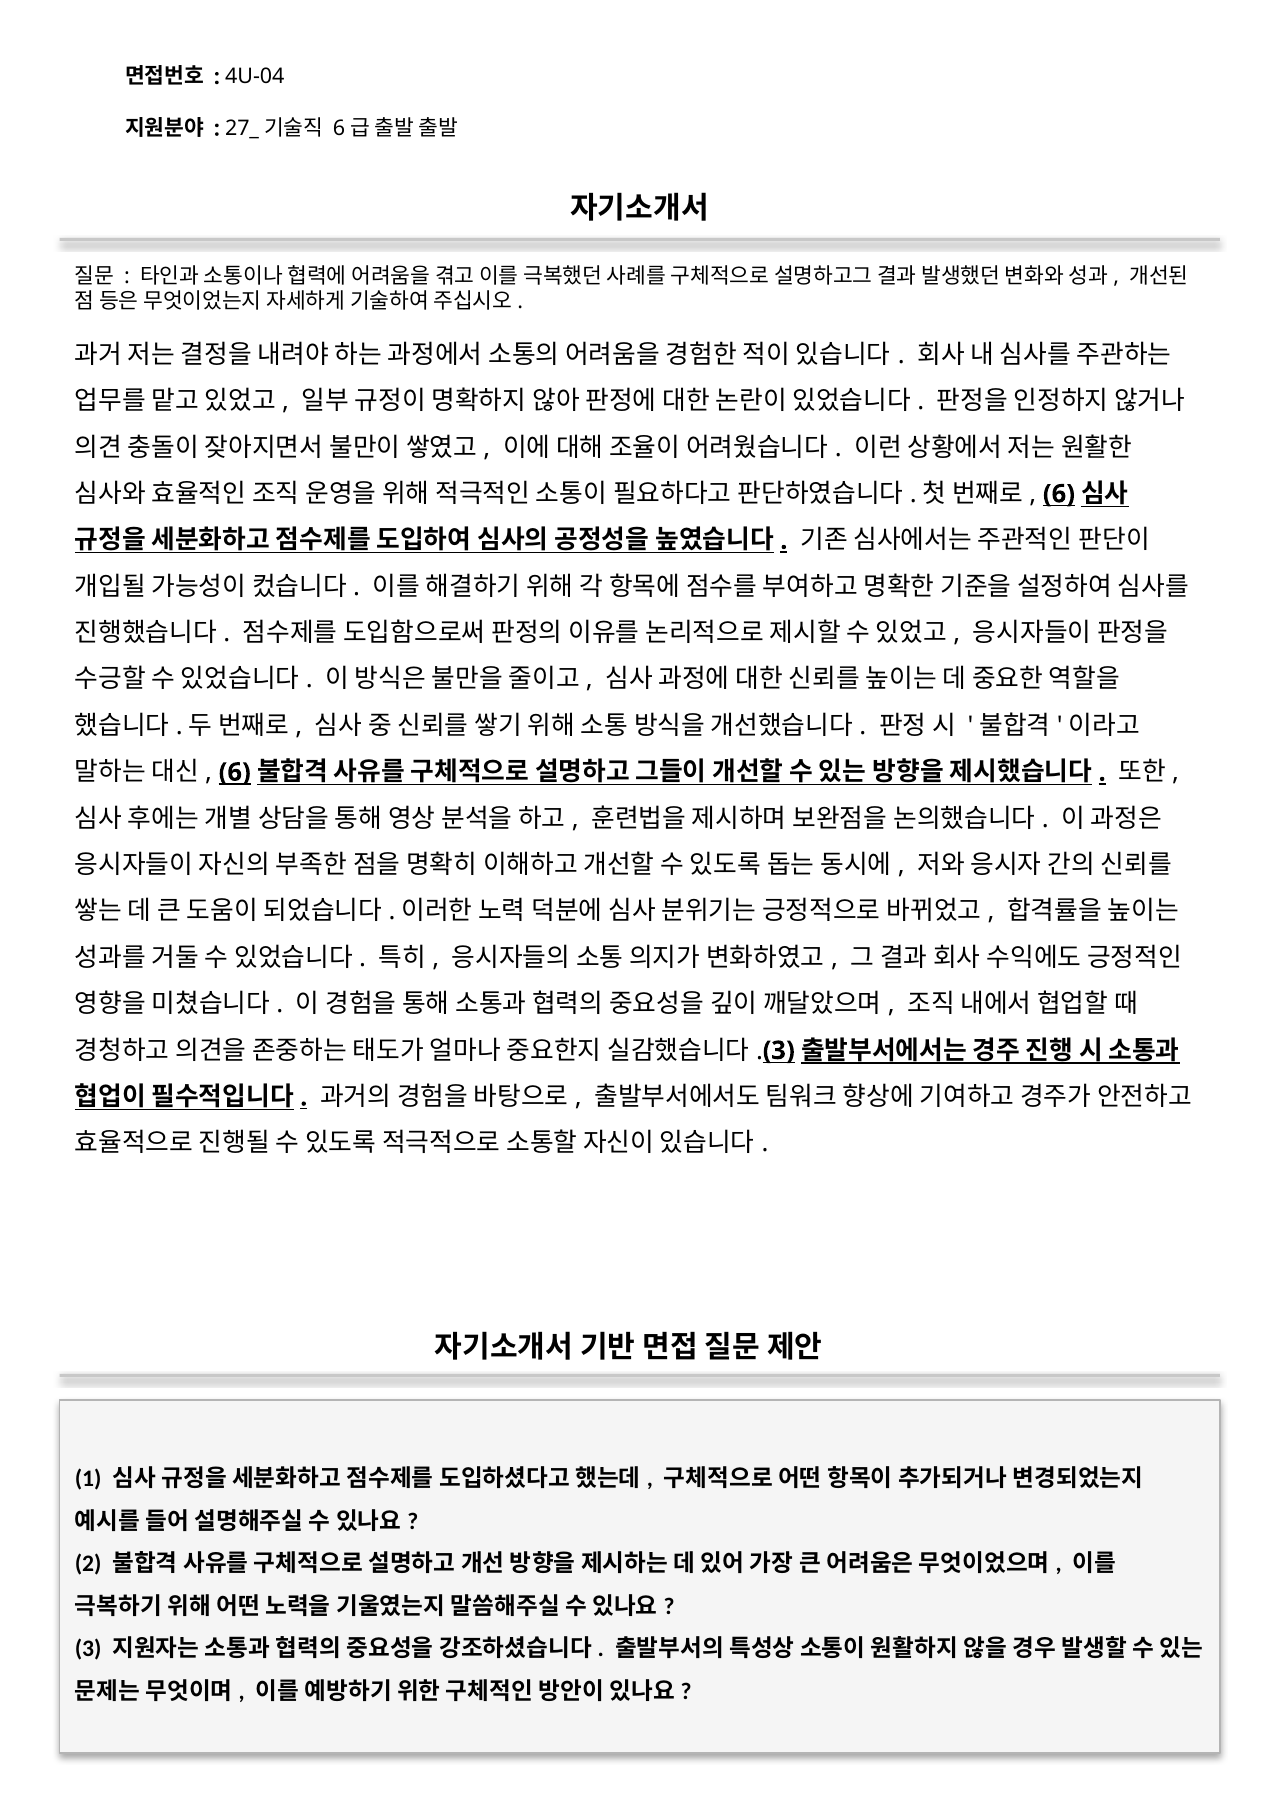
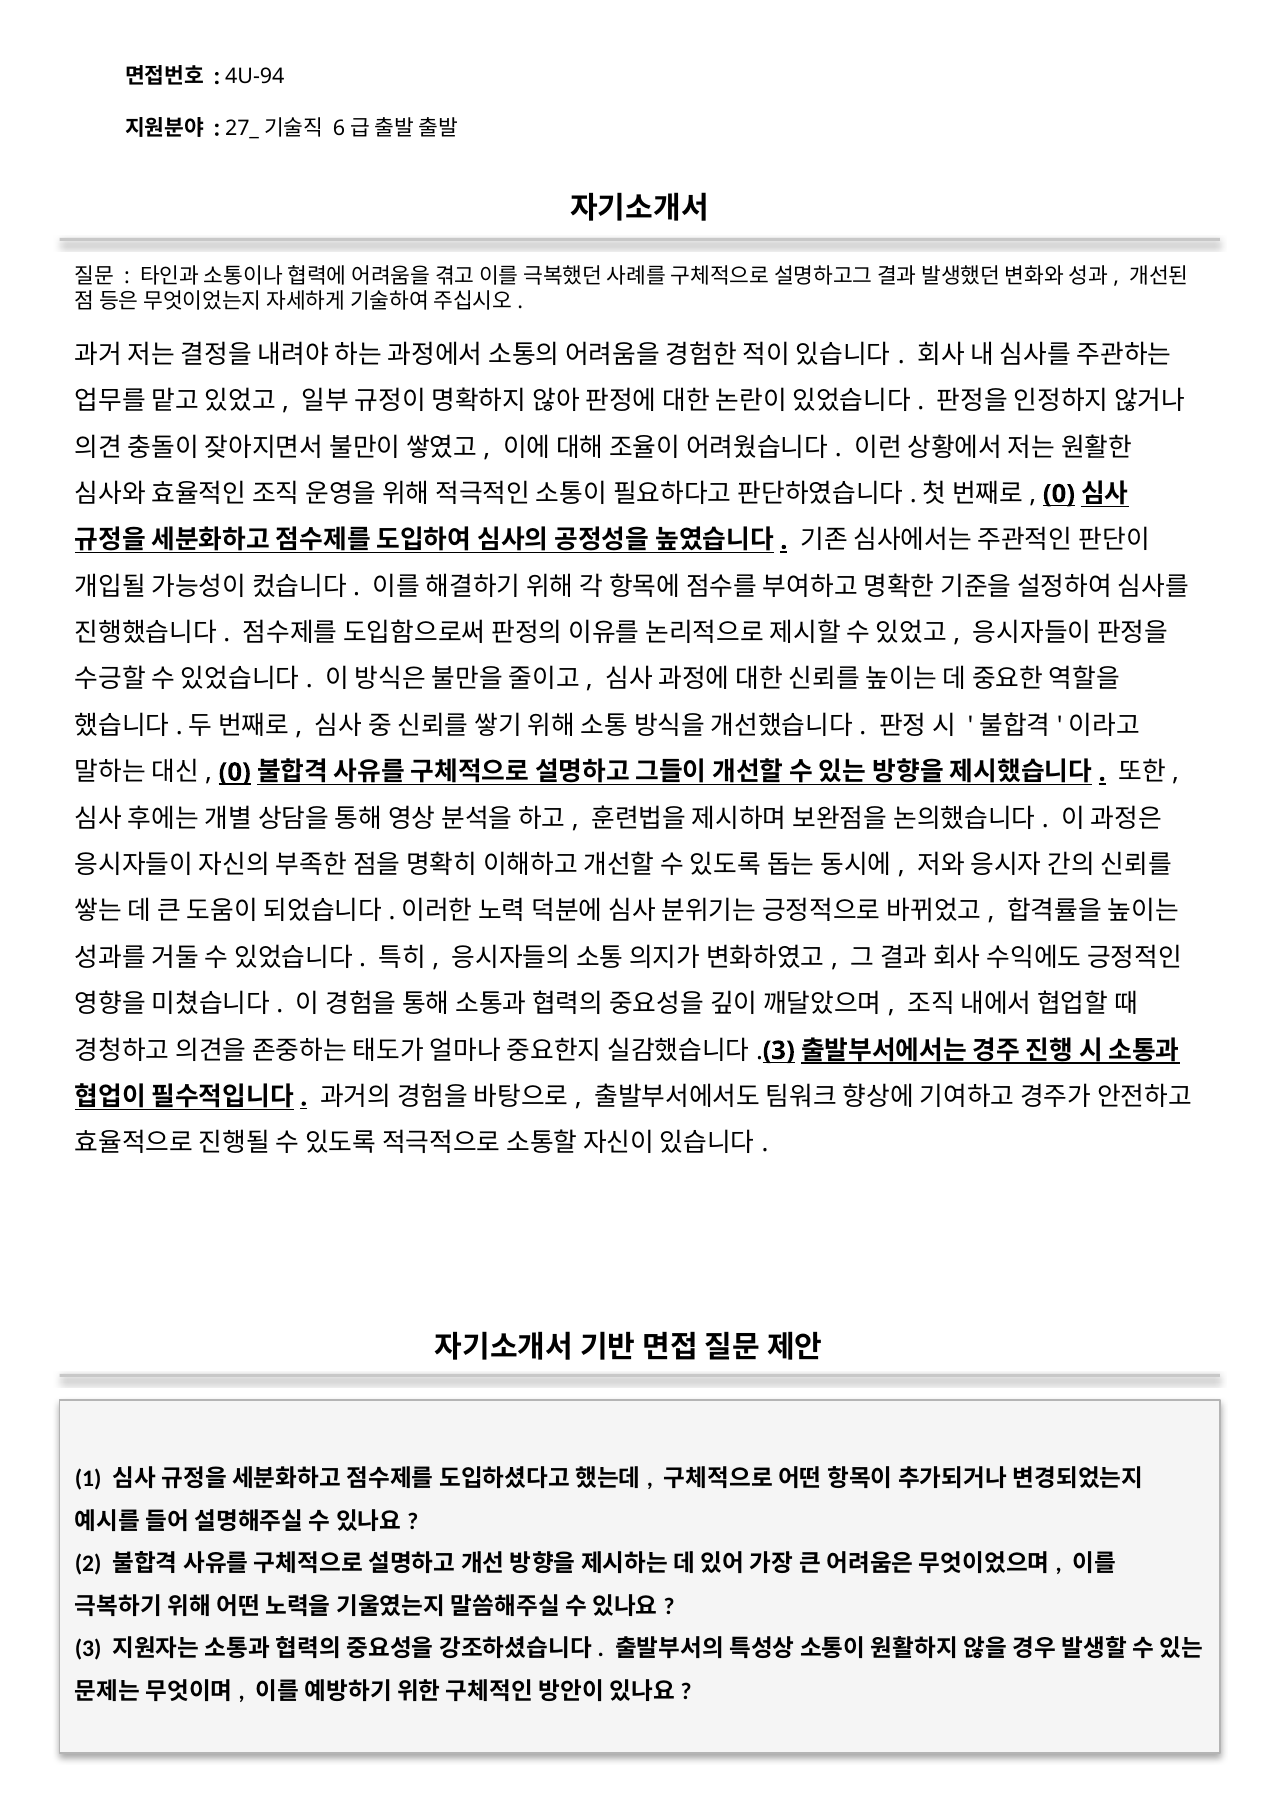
4U-04: 4U-04 -> 4U-94
6 at (1059, 494): 6 -> 0
6 at (235, 773): 6 -> 0
